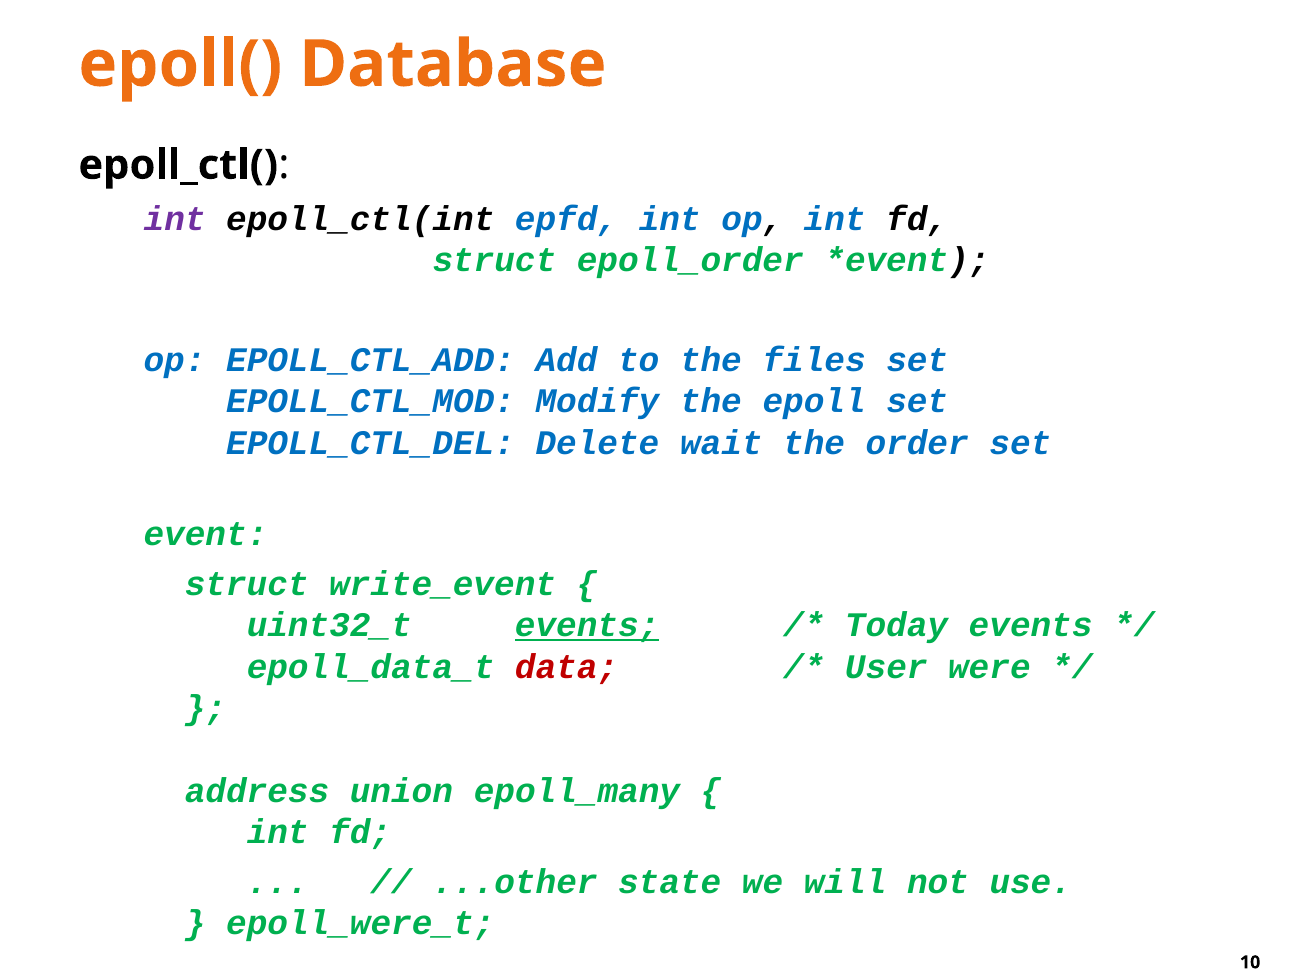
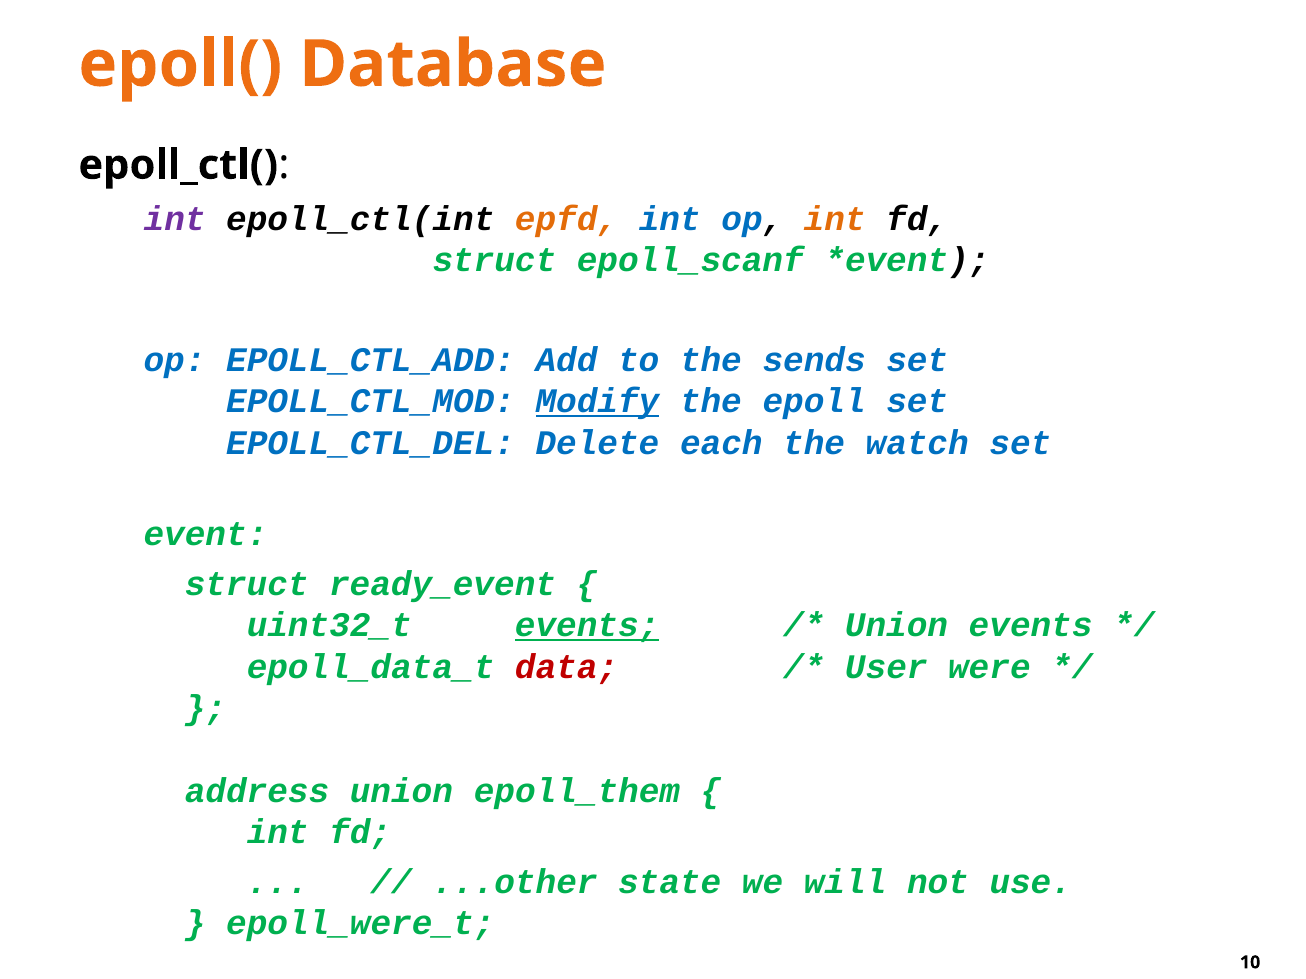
epfd colour: blue -> orange
int at (835, 219) colour: blue -> orange
epoll_order: epoll_order -> epoll_scanf
files: files -> sends
Modify underline: none -> present
wait: wait -> each
order: order -> watch
write_event: write_event -> ready_event
Today at (897, 626): Today -> Union
epoll_many: epoll_many -> epoll_them
